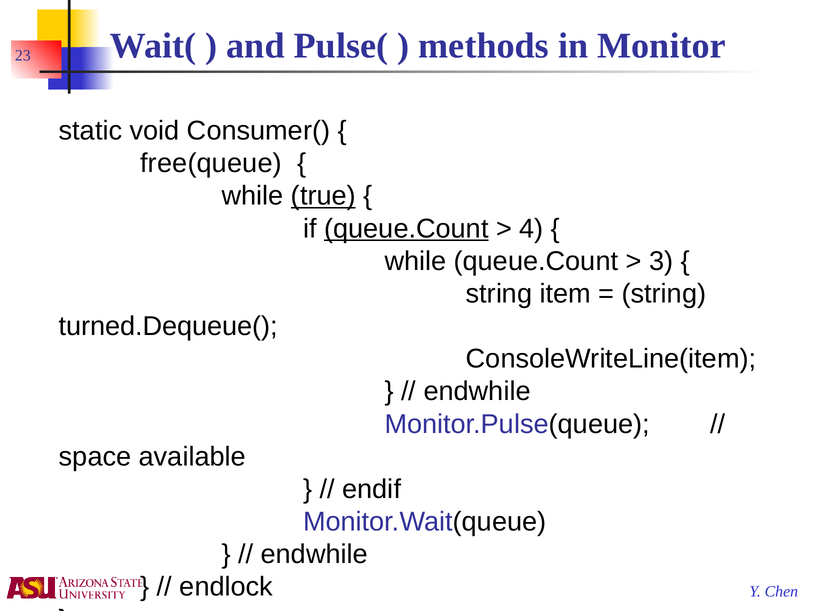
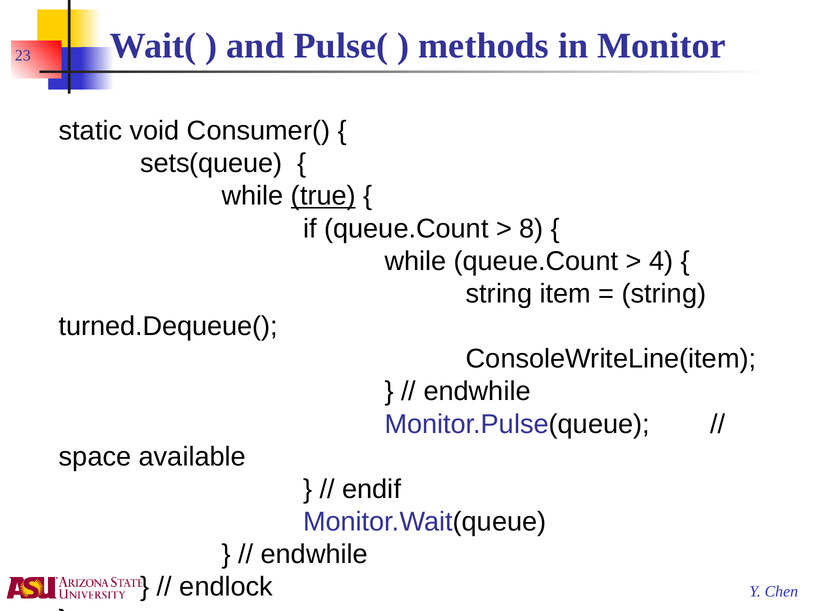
free(queue: free(queue -> sets(queue
queue.Count at (406, 228) underline: present -> none
4: 4 -> 8
3: 3 -> 4
